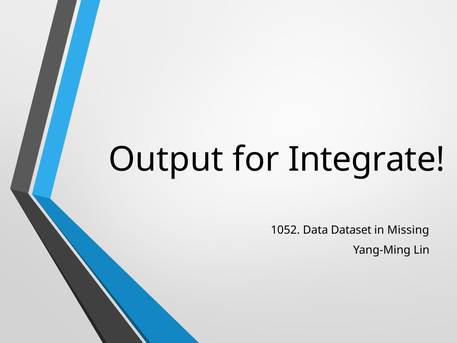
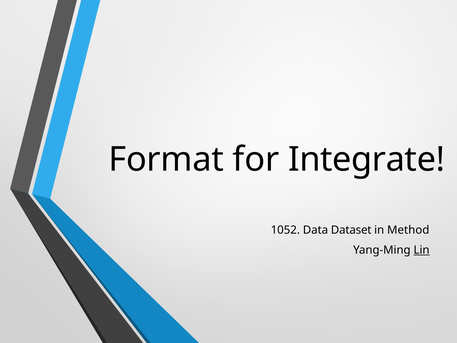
Output: Output -> Format
Missing: Missing -> Method
Lin underline: none -> present
